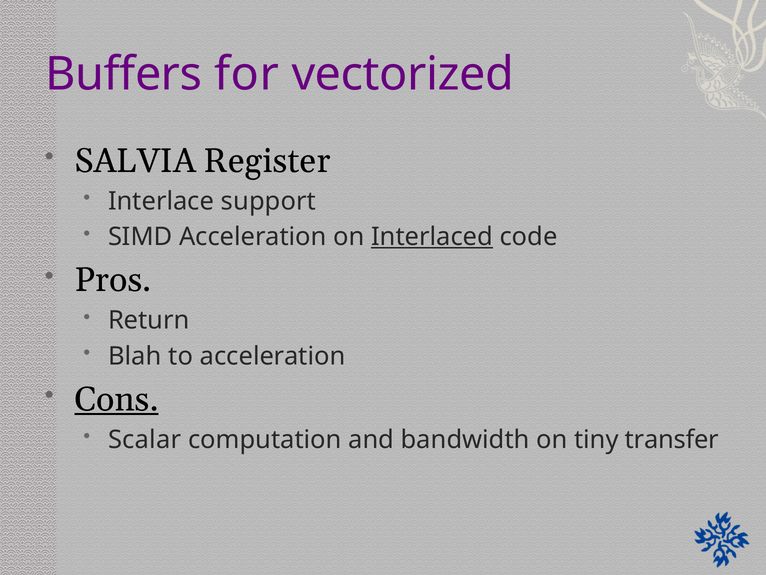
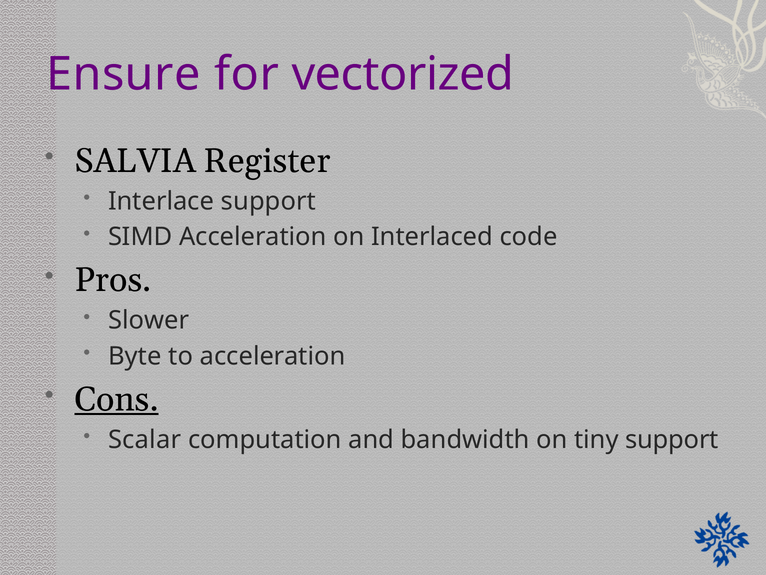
Buffers: Buffers -> Ensure
Interlaced underline: present -> none
Return: Return -> Slower
Blah: Blah -> Byte
tiny transfer: transfer -> support
